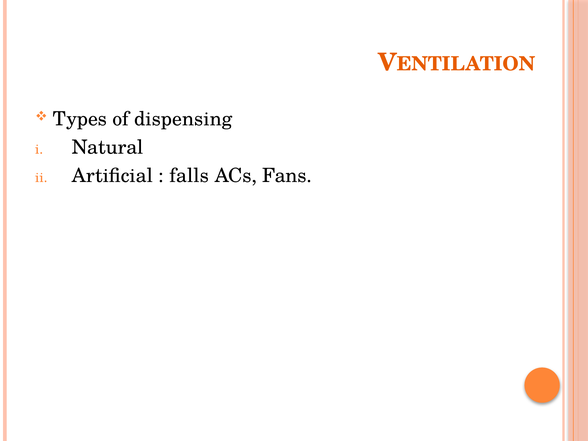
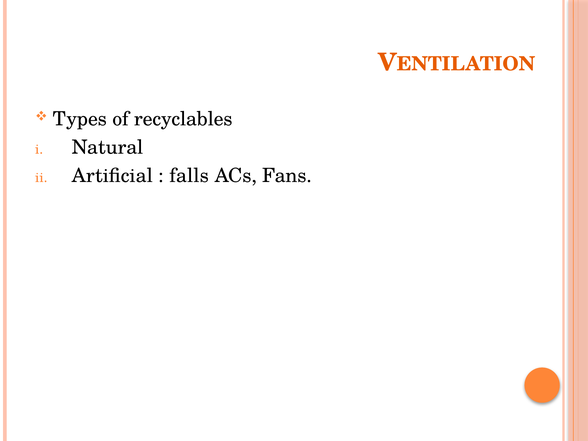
dispensing: dispensing -> recyclables
